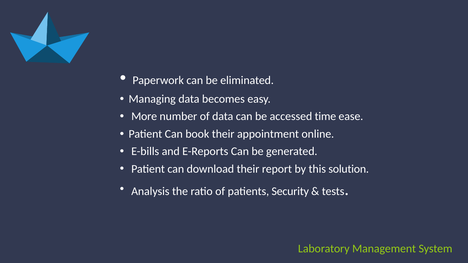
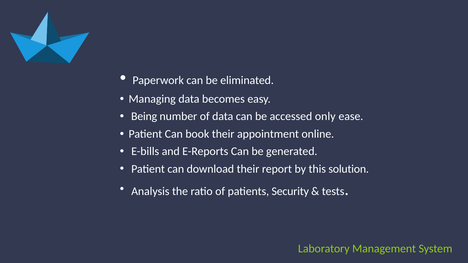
More: More -> Being
time: time -> only
